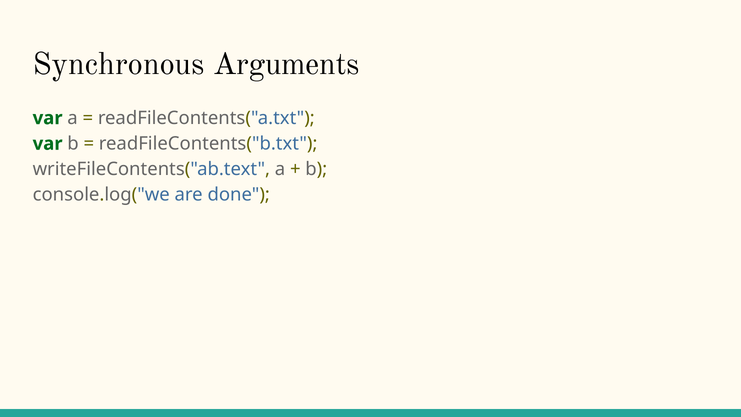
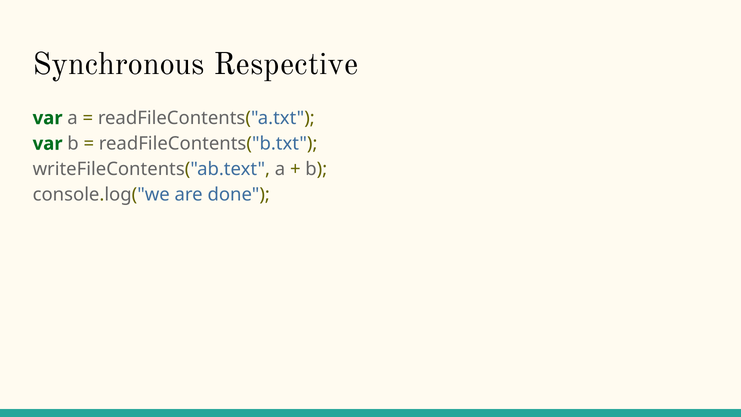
Arguments: Arguments -> Respective
